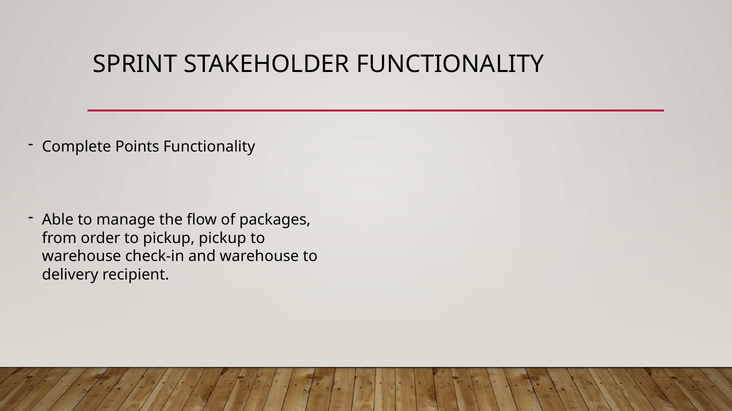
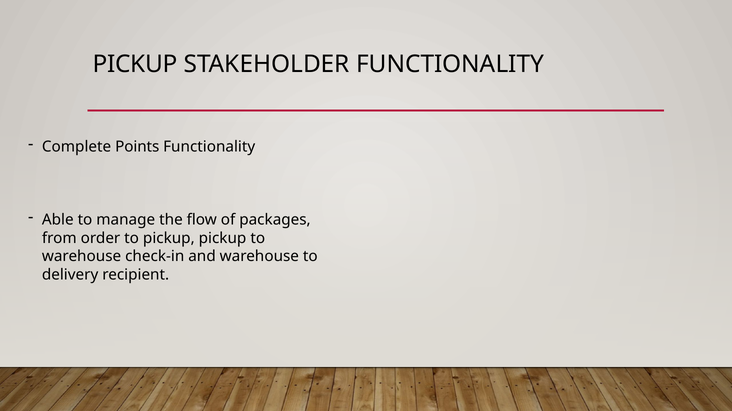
SPRINT at (135, 64): SPRINT -> PICKUP
